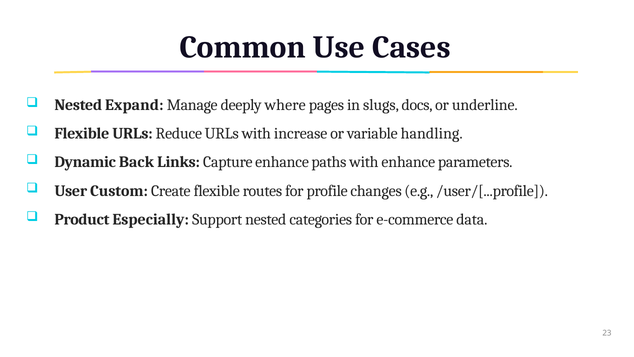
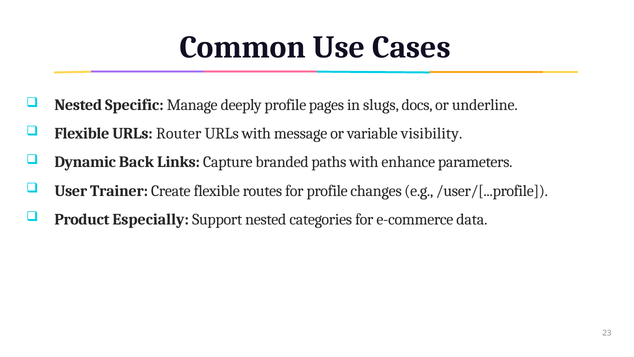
Expand: Expand -> Specific
deeply where: where -> profile
Reduce: Reduce -> Router
increase: increase -> message
handling: handling -> visibility
Capture enhance: enhance -> branded
Custom: Custom -> Trainer
